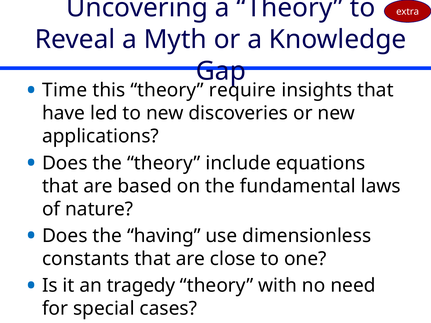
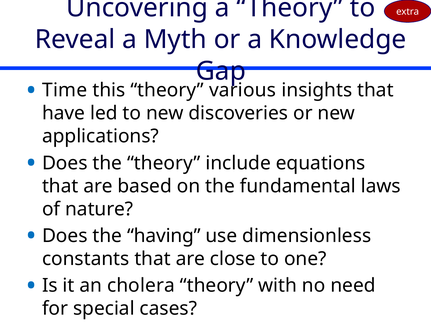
require: require -> various
tragedy: tragedy -> cholera
